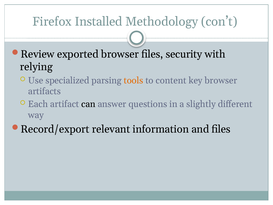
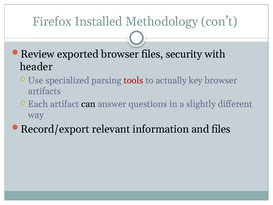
relying: relying -> header
tools colour: orange -> red
content: content -> actually
